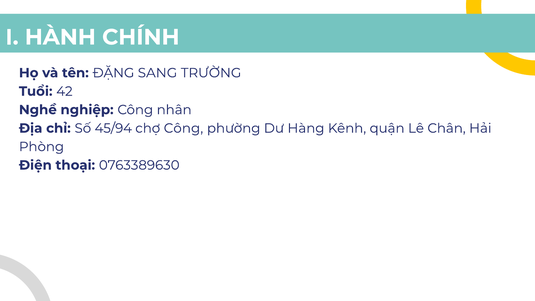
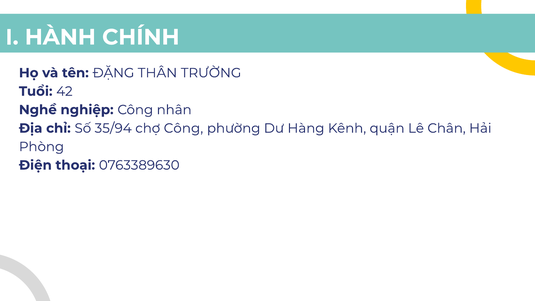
SANG: SANG -> THÂN
45/94: 45/94 -> 35/94
